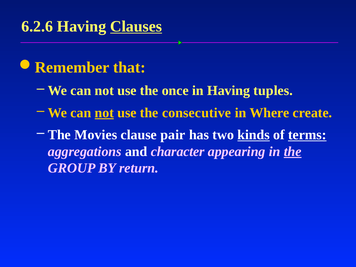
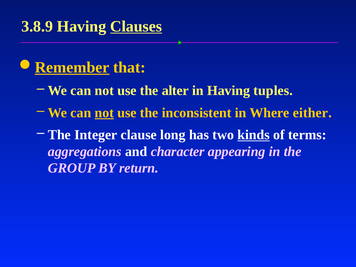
6.2.6: 6.2.6 -> 3.8.9
Remember underline: none -> present
once: once -> alter
consecutive: consecutive -> inconsistent
create: create -> either
Movies: Movies -> Integer
pair: pair -> long
terms underline: present -> none
the at (293, 152) underline: present -> none
